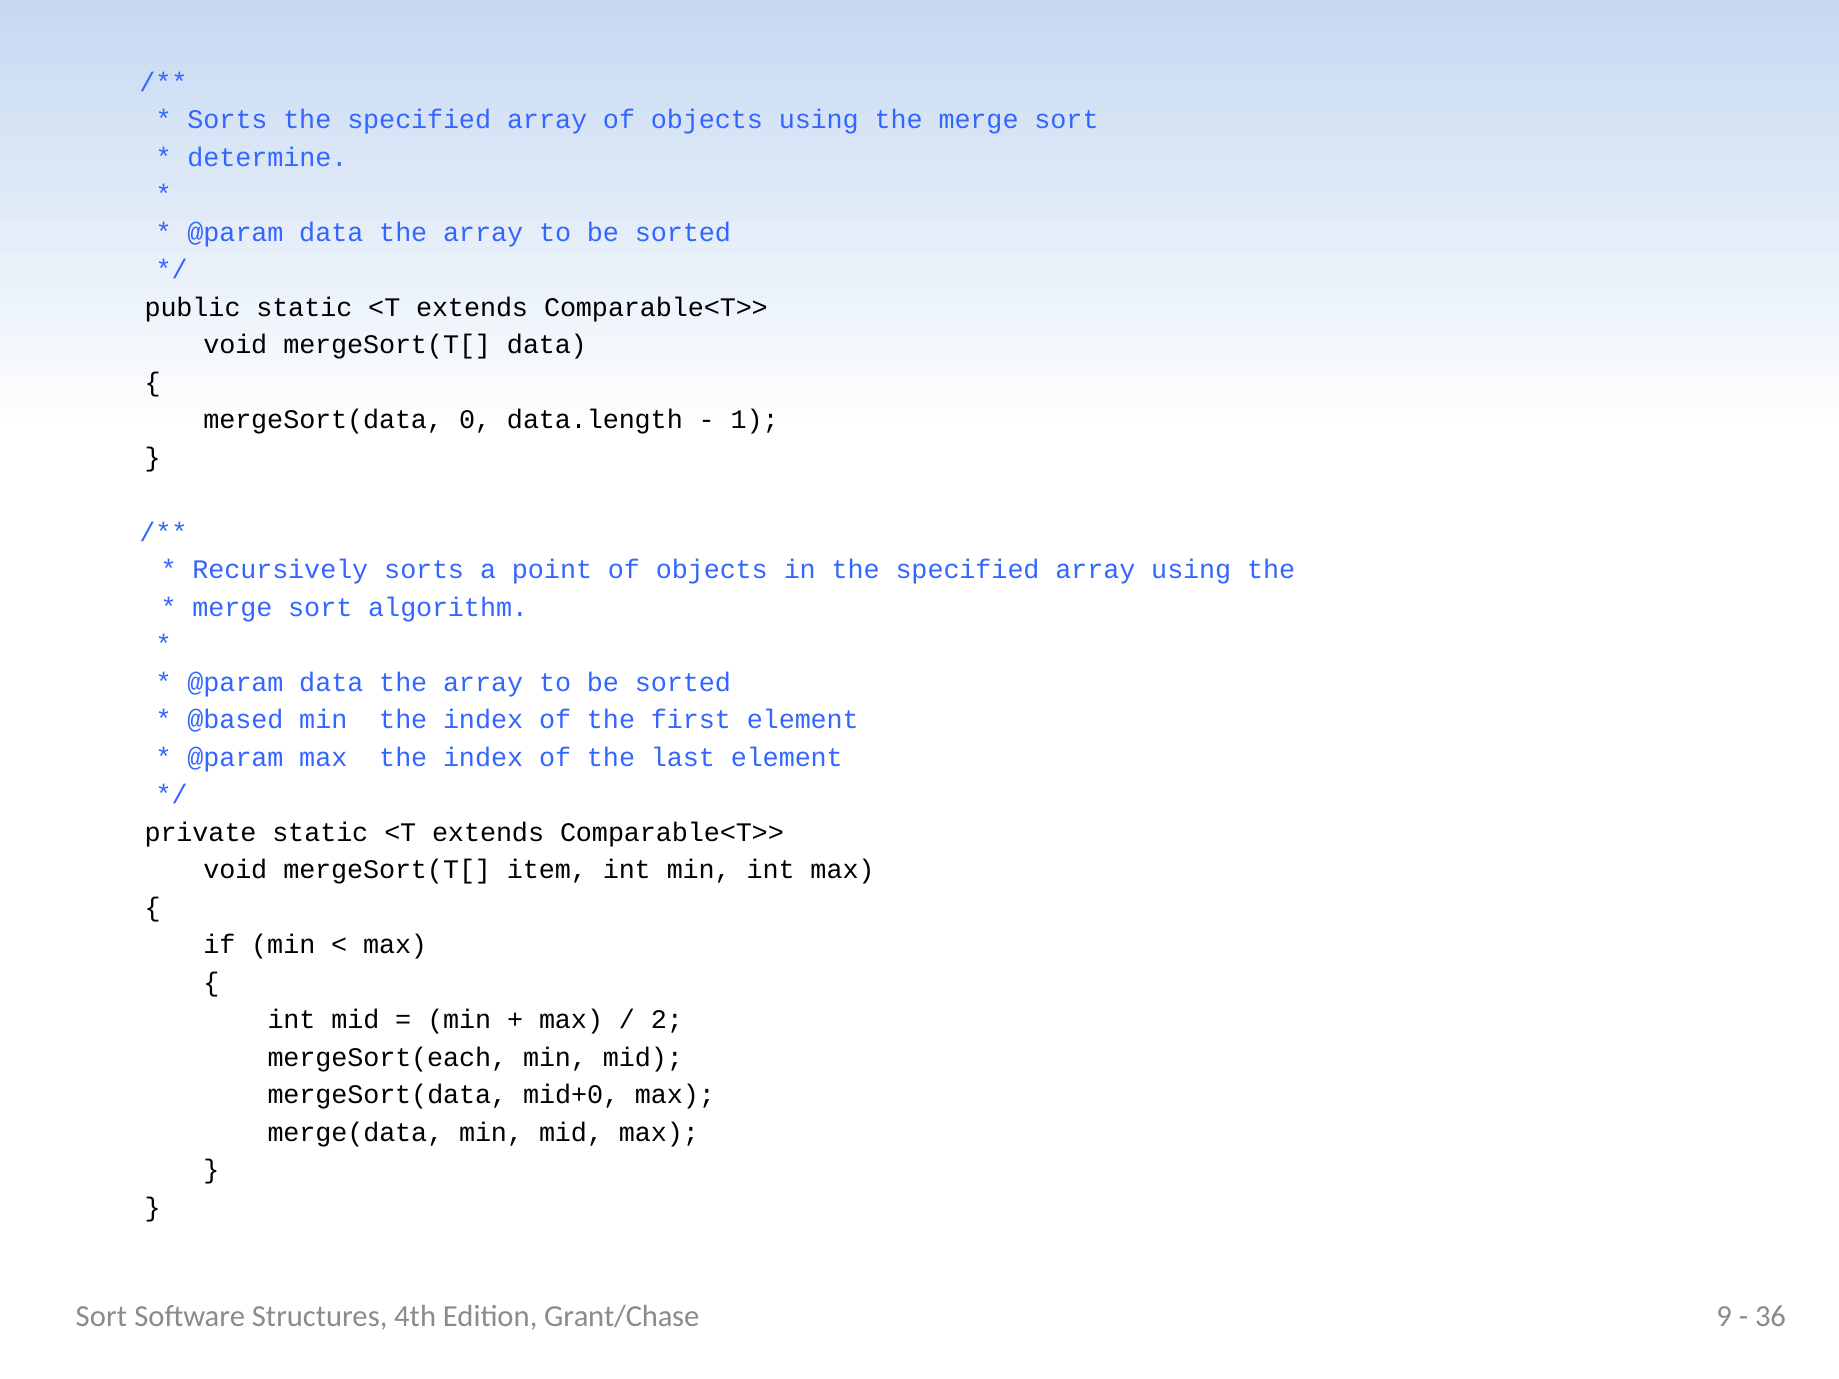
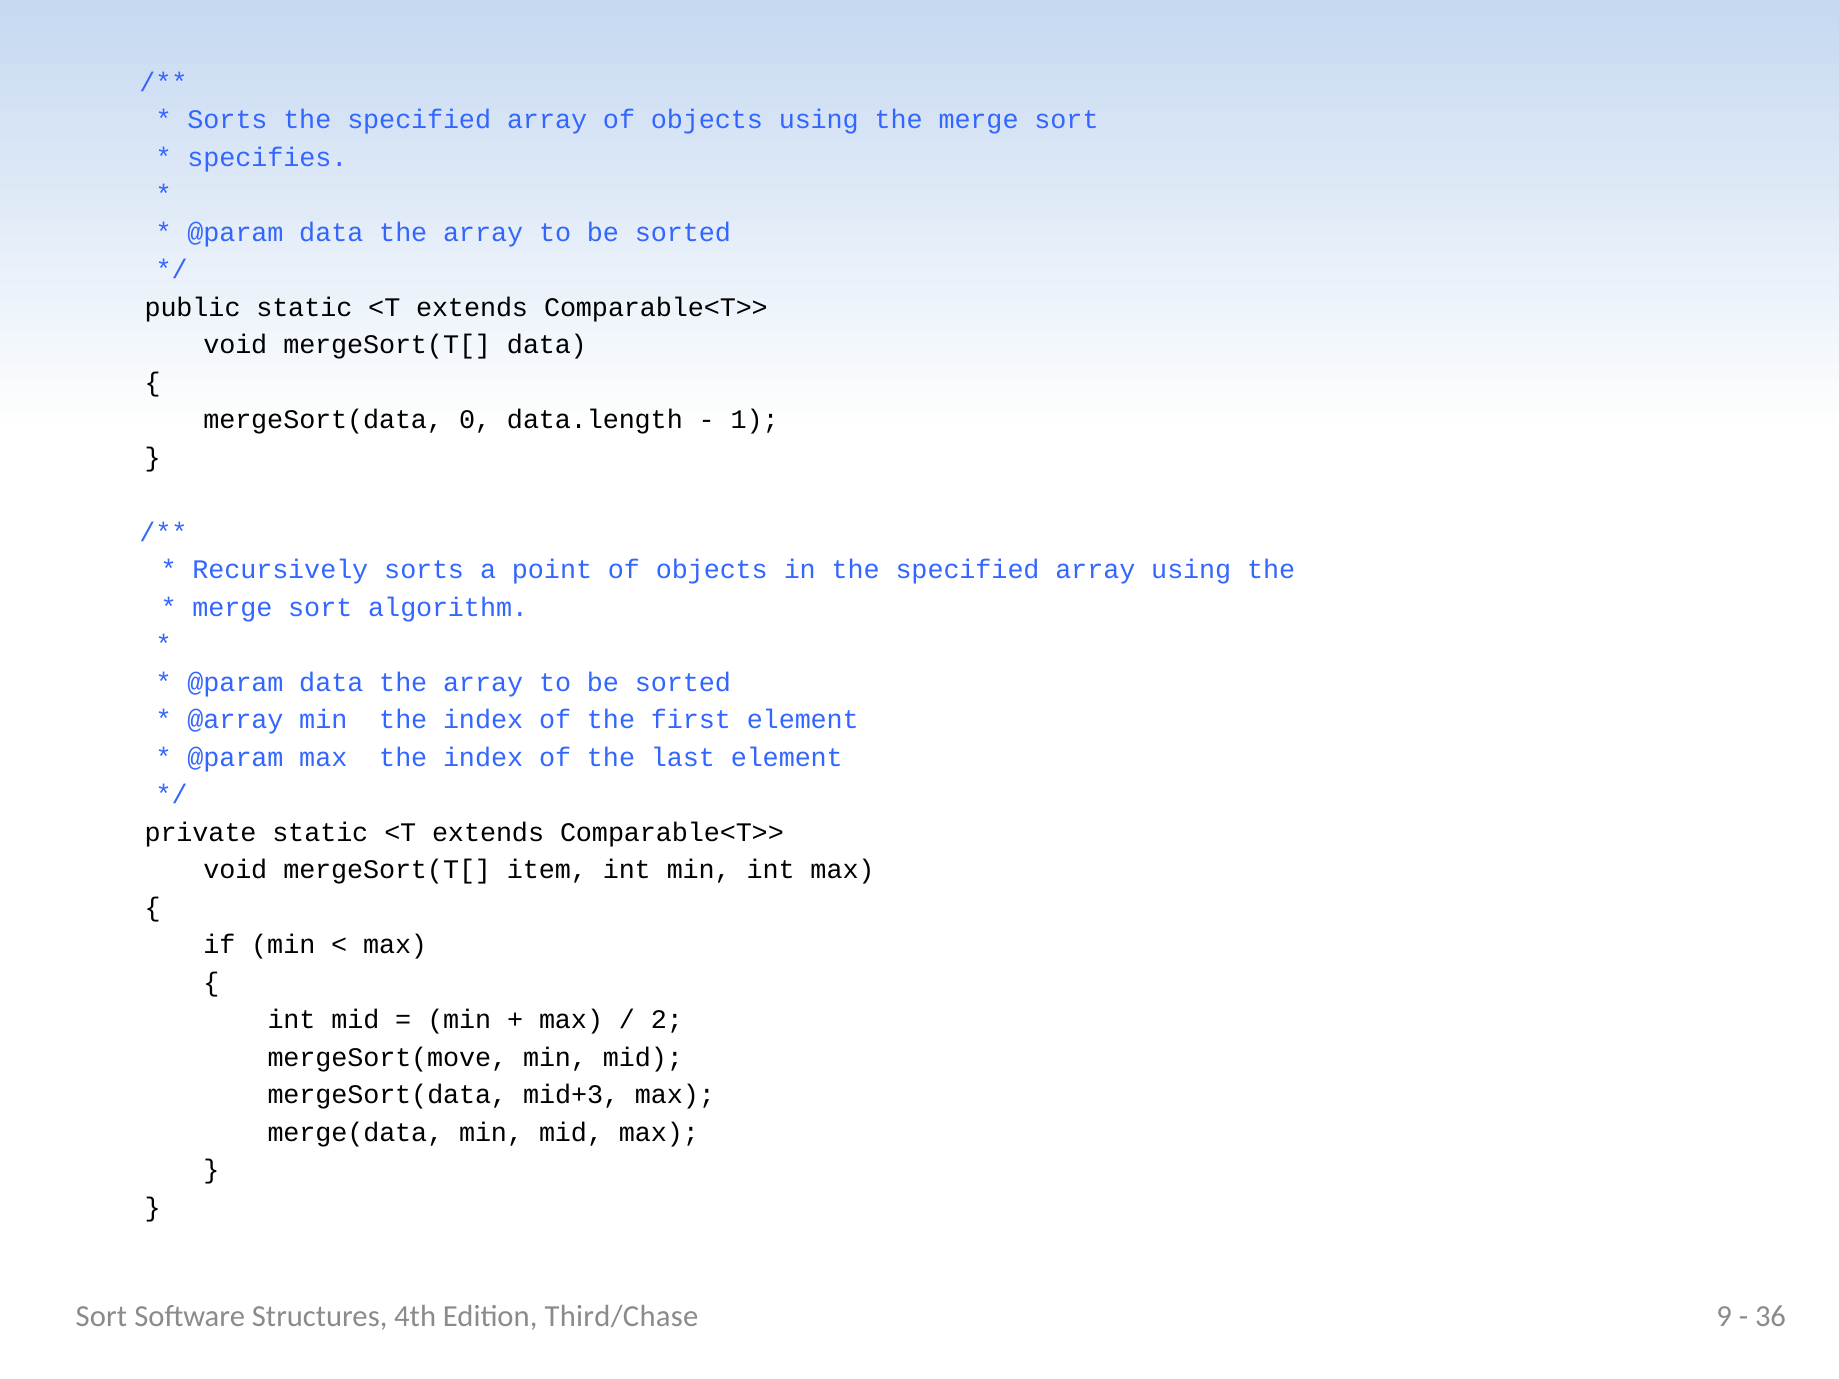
determine: determine -> specifies
@based: @based -> @array
mergeSort(each: mergeSort(each -> mergeSort(move
mid+0: mid+0 -> mid+3
Grant/Chase: Grant/Chase -> Third/Chase
